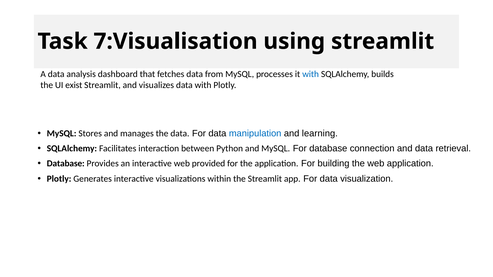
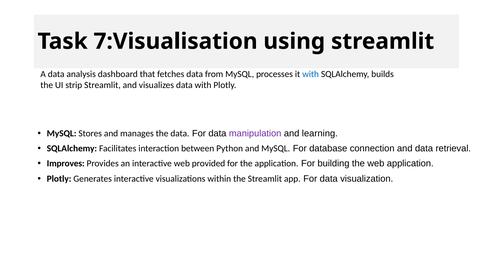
exist: exist -> strip
manipulation colour: blue -> purple
Database at (66, 164): Database -> Improves
